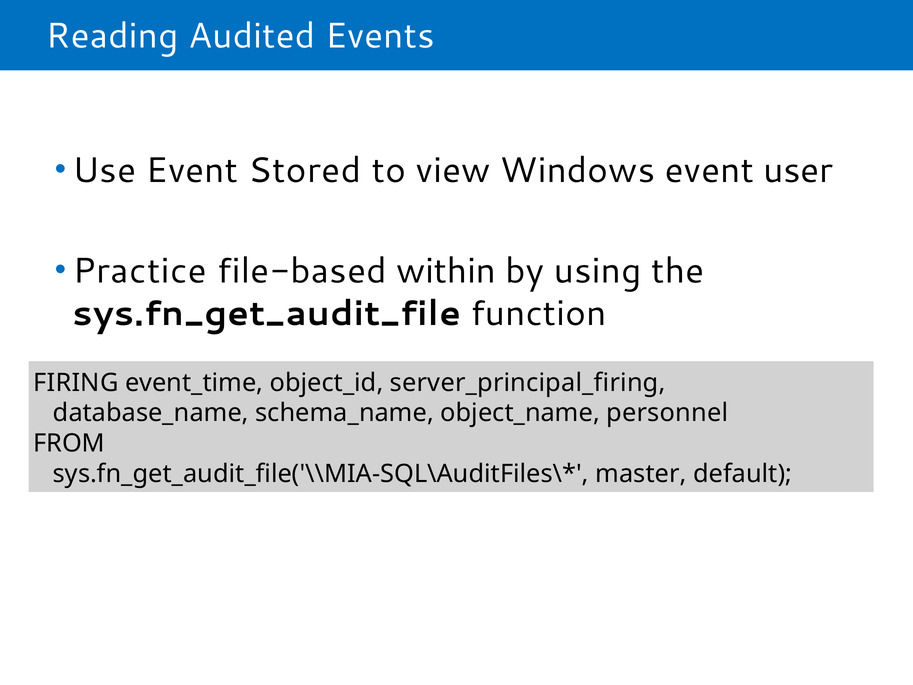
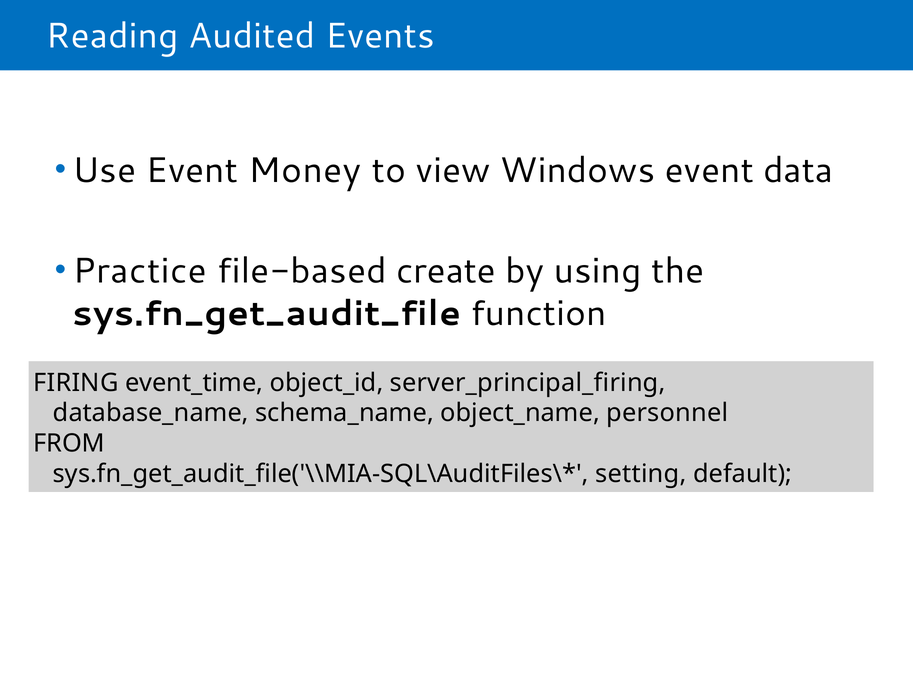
Stored: Stored -> Money
user: user -> data
within: within -> create
master: master -> setting
